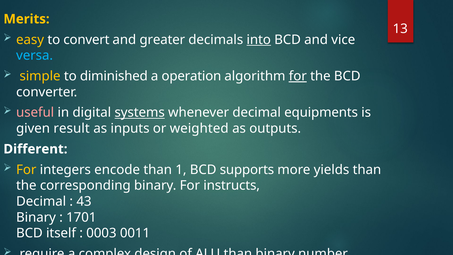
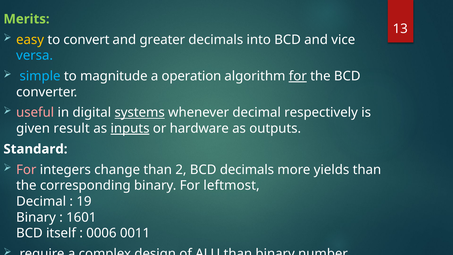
Merits colour: yellow -> light green
into underline: present -> none
simple colour: yellow -> light blue
diminished: diminished -> magnitude
equipments: equipments -> respectively
inputs underline: none -> present
weighted: weighted -> hardware
Different: Different -> Standard
For at (26, 170) colour: yellow -> pink
encode: encode -> change
1: 1 -> 2
BCD supports: supports -> decimals
instructs: instructs -> leftmost
43: 43 -> 19
1701: 1701 -> 1601
0003: 0003 -> 0006
